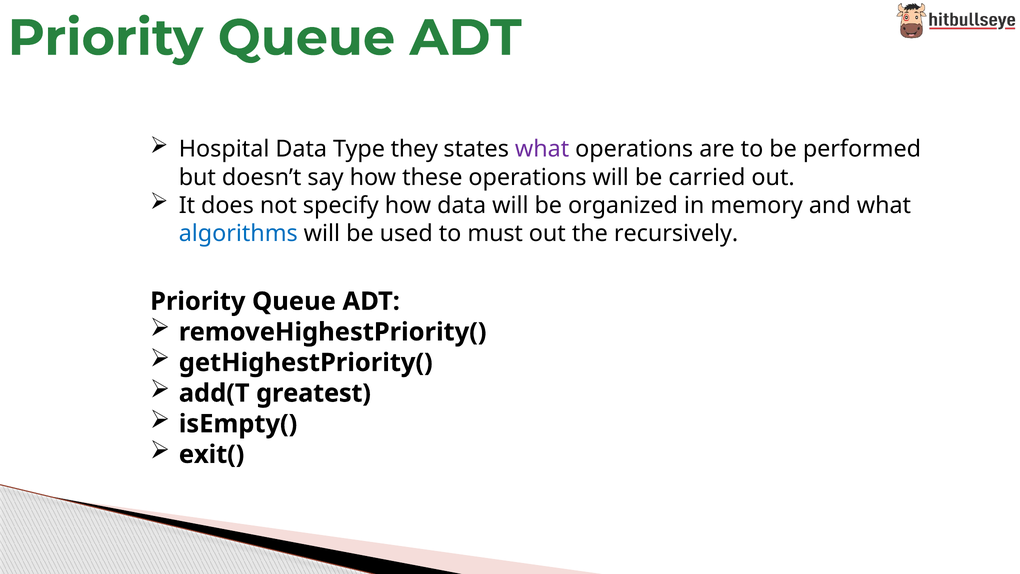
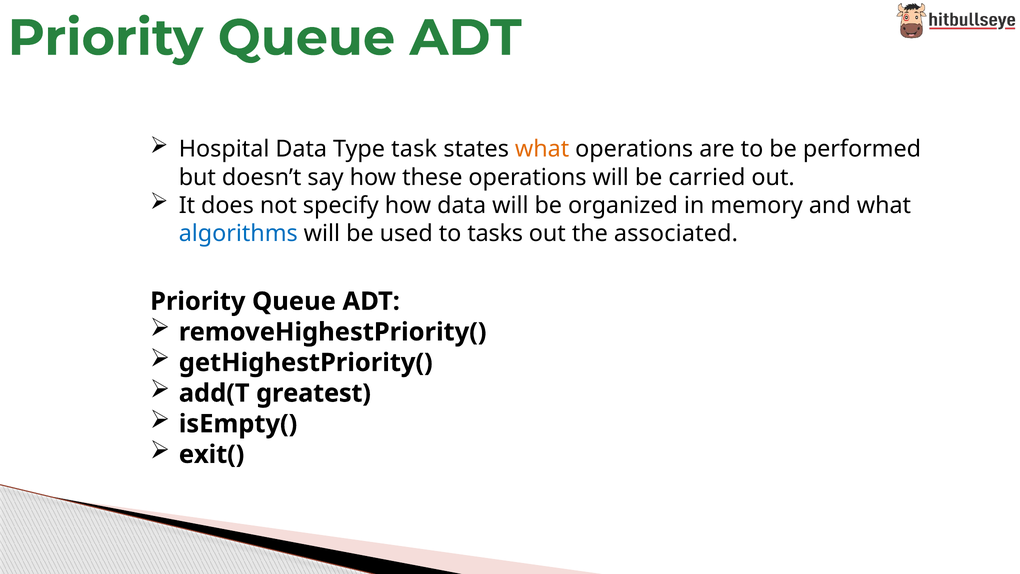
they: they -> task
what at (542, 149) colour: purple -> orange
must: must -> tasks
recursively: recursively -> associated
